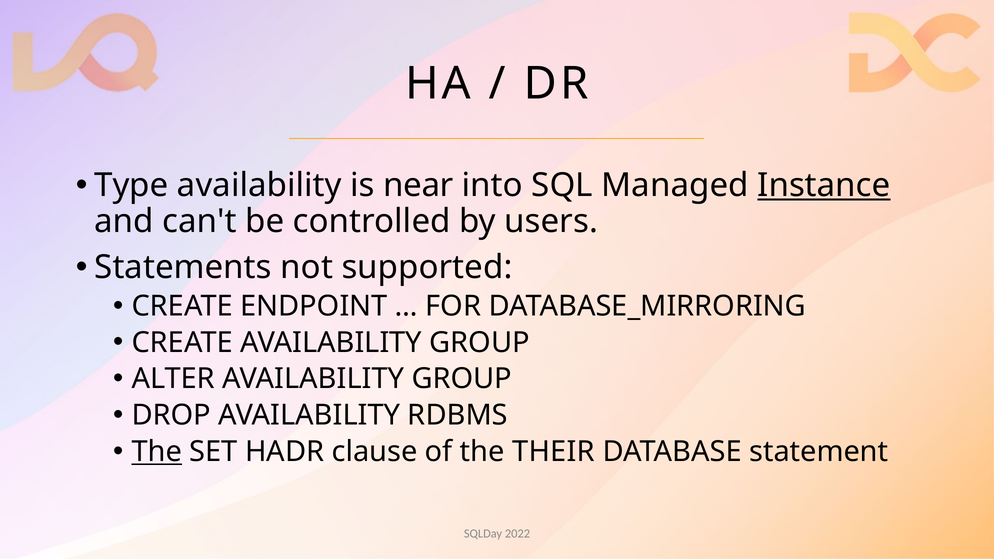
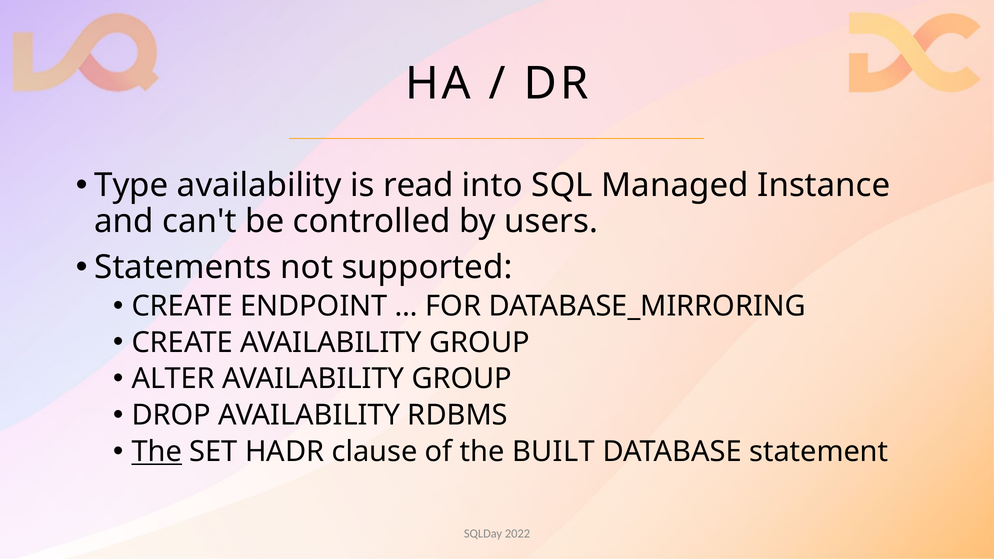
near: near -> read
Instance underline: present -> none
THEIR: THEIR -> BUILT
